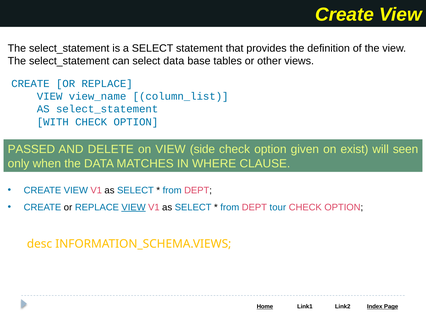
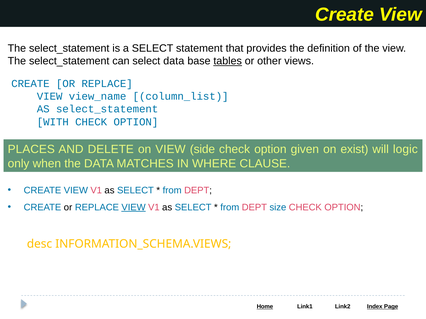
tables underline: none -> present
PASSED: PASSED -> PLACES
seen: seen -> logic
tour: tour -> size
